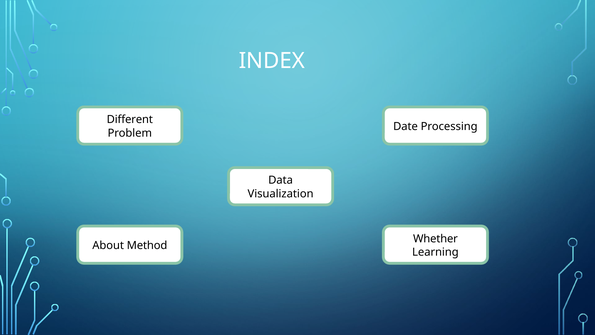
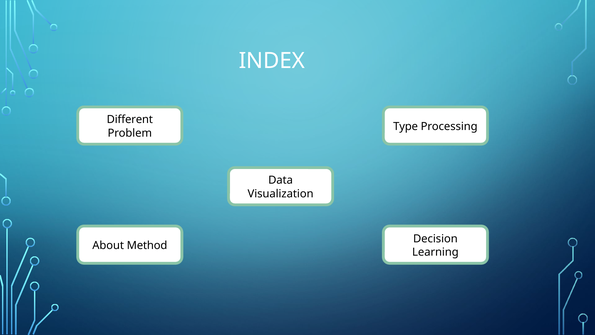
Date: Date -> Type
Whether: Whether -> Decision
